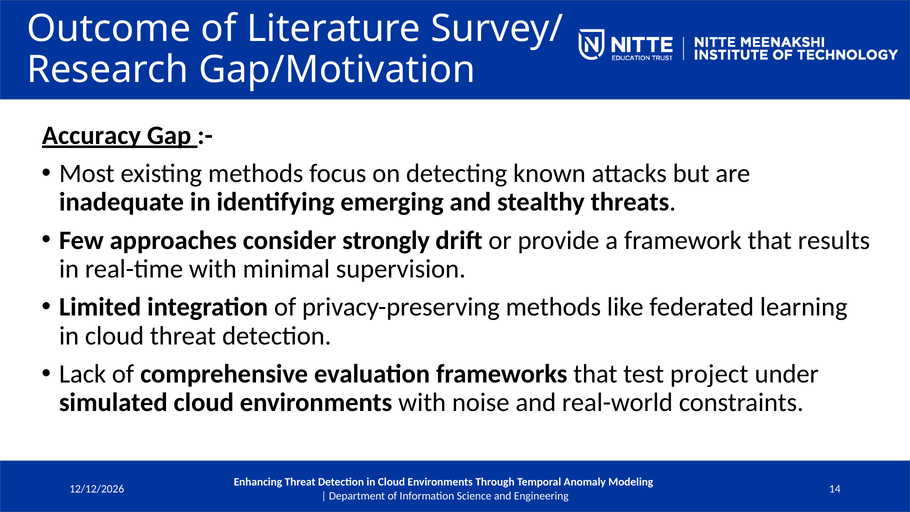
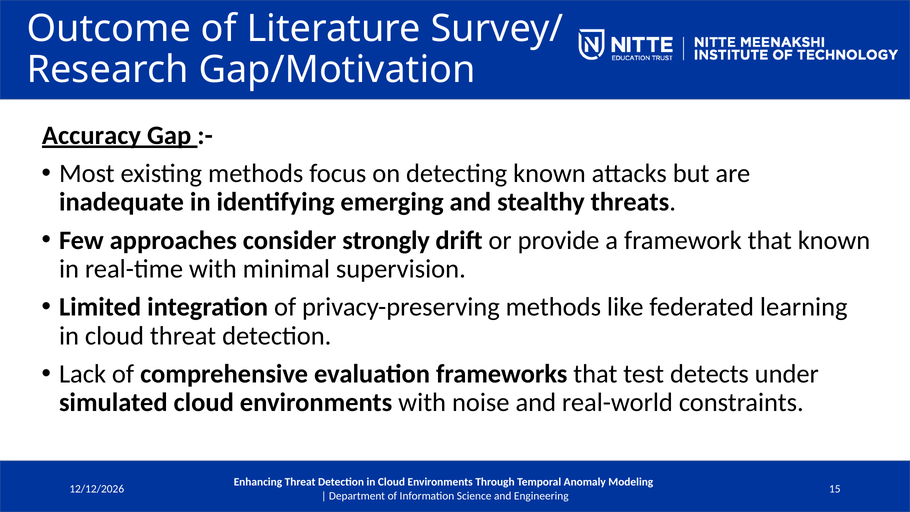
that results: results -> known
project: project -> detects
14: 14 -> 15
